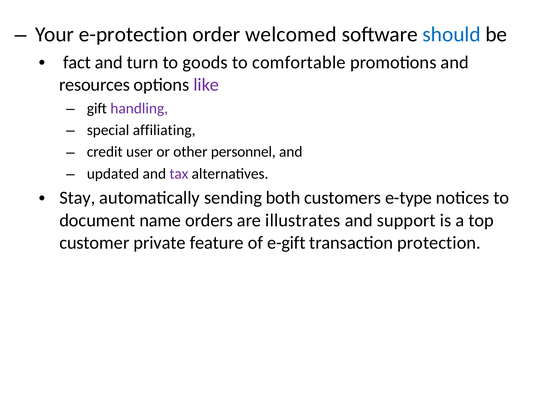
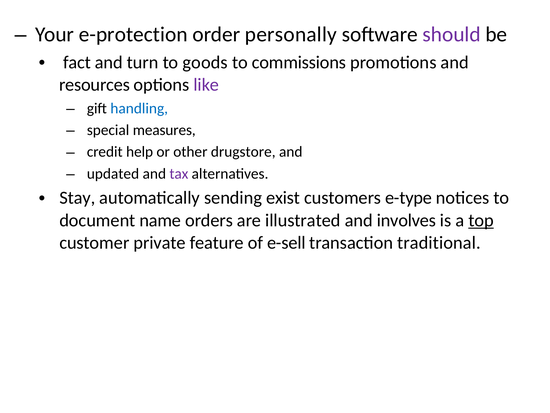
welcomed: welcomed -> personally
should colour: blue -> purple
comfortable: comfortable -> commissions
handling colour: purple -> blue
affiliating: affiliating -> measures
user: user -> help
personnel: personnel -> drugstore
both: both -> exist
illustrates: illustrates -> illustrated
support: support -> involves
top underline: none -> present
e-gift: e-gift -> e-sell
protection: protection -> traditional
